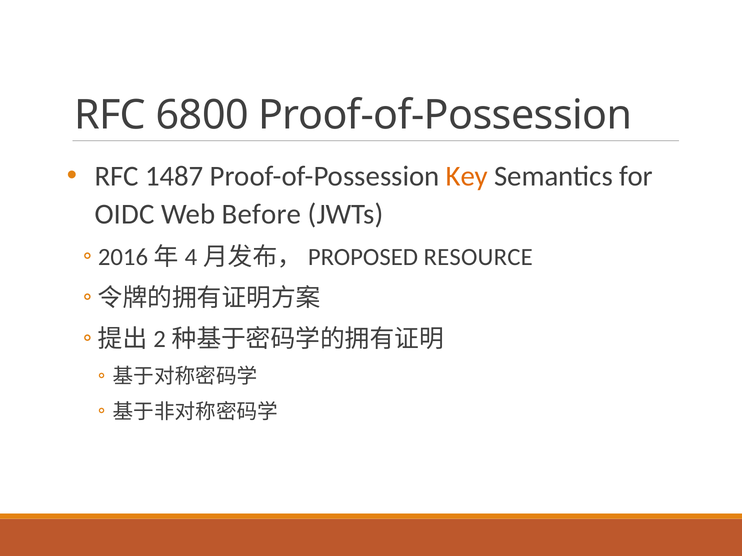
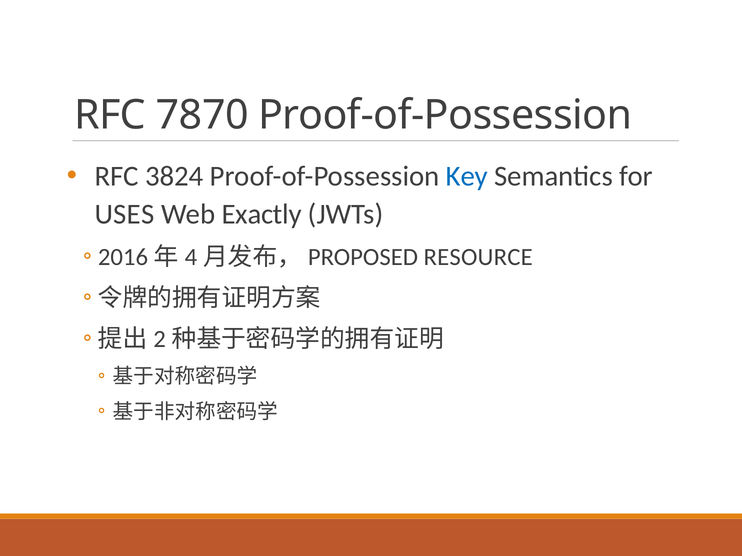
6800: 6800 -> 7870
1487: 1487 -> 3824
Key colour: orange -> blue
OIDC: OIDC -> USES
Before: Before -> Exactly
